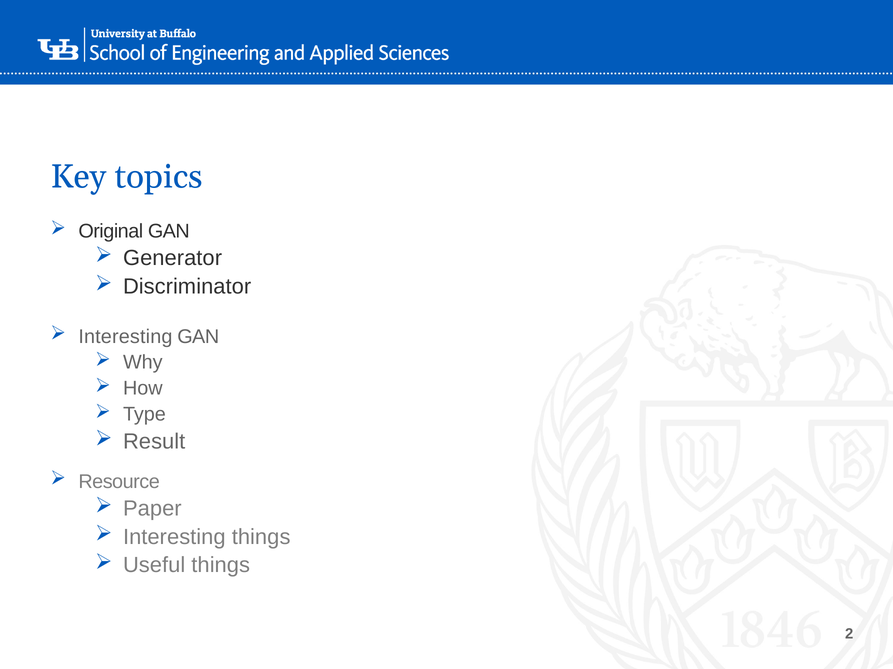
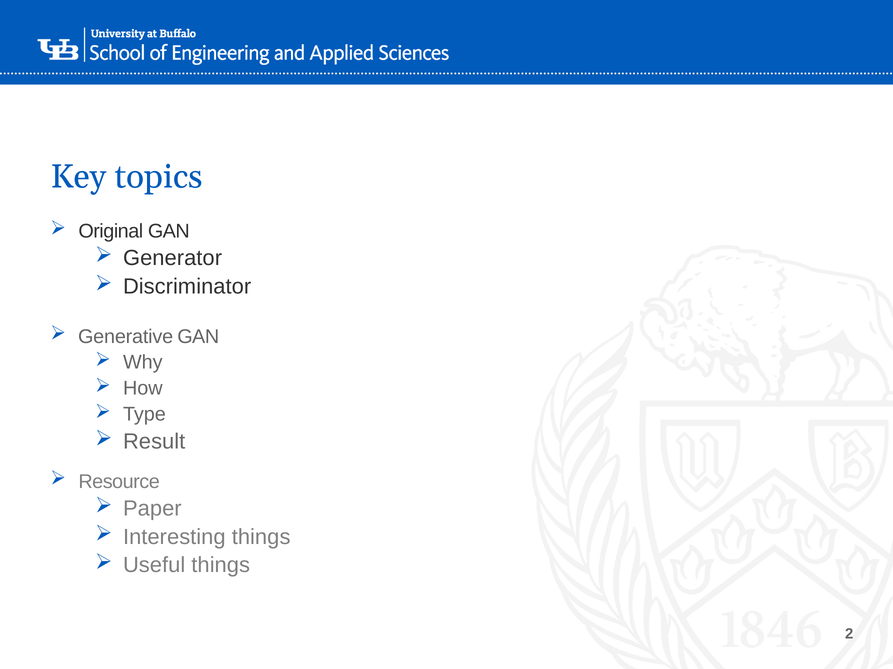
Interesting at (125, 337): Interesting -> Generative
